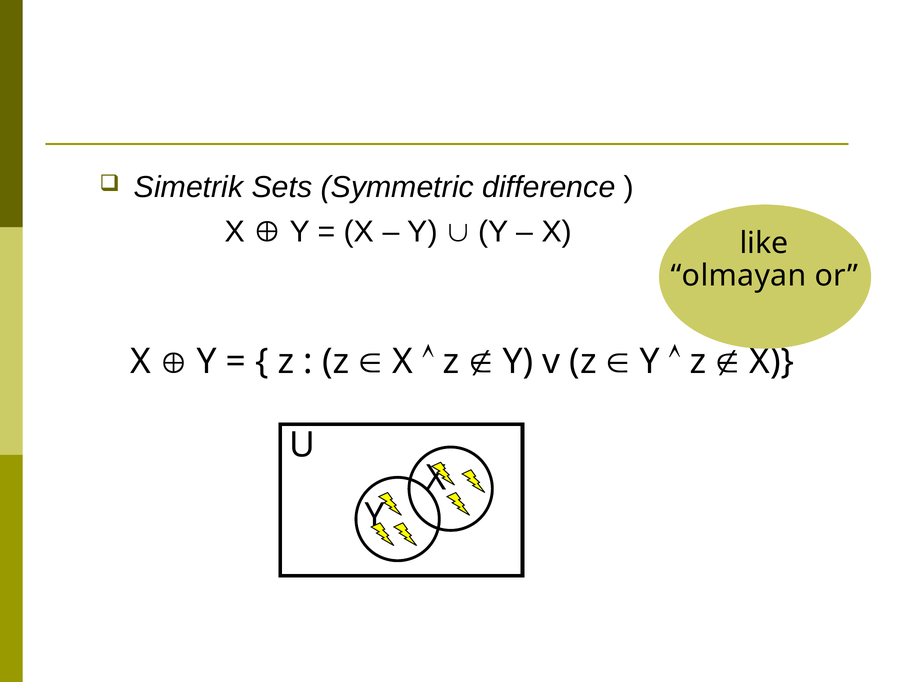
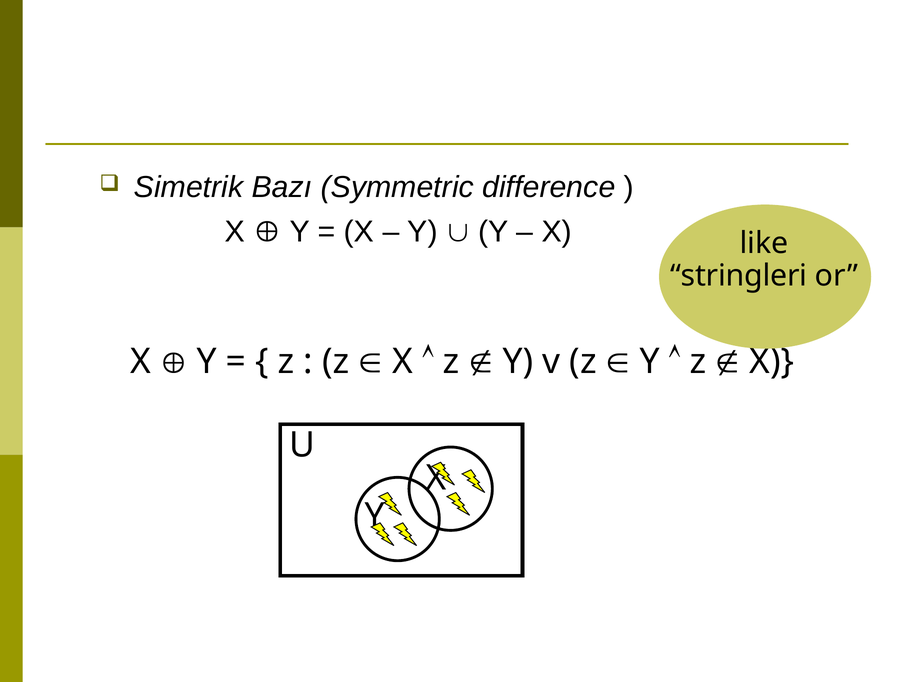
Sets: Sets -> Bazı
olmayan: olmayan -> stringleri
